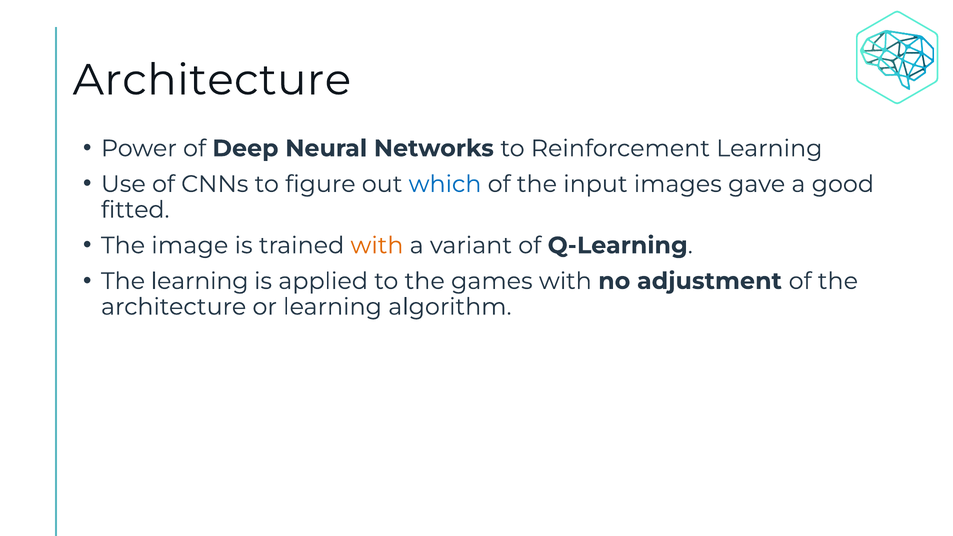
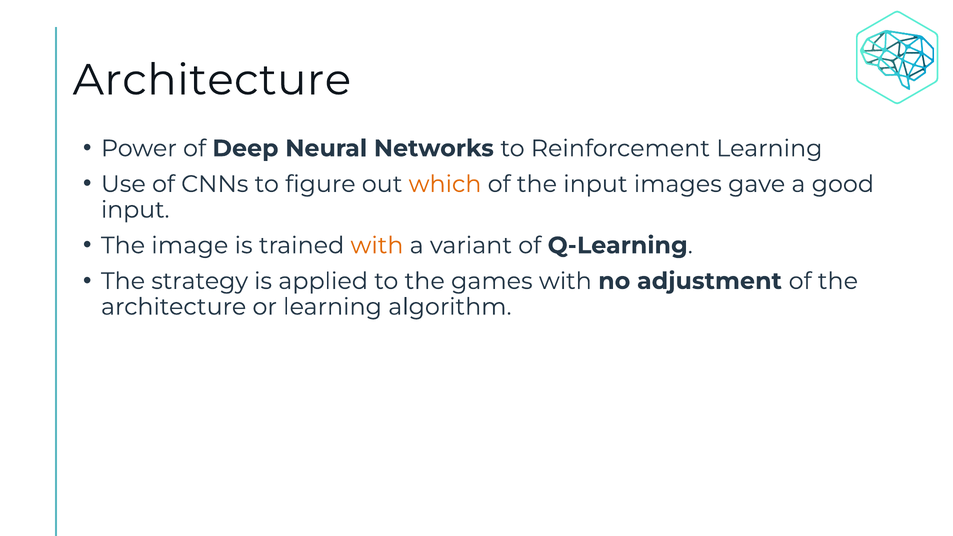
which colour: blue -> orange
fitted at (135, 210): fitted -> input
The learning: learning -> strategy
